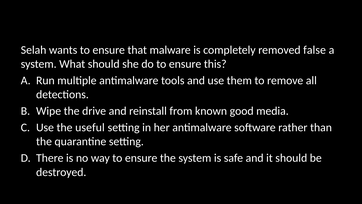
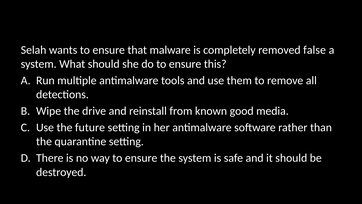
useful: useful -> future
